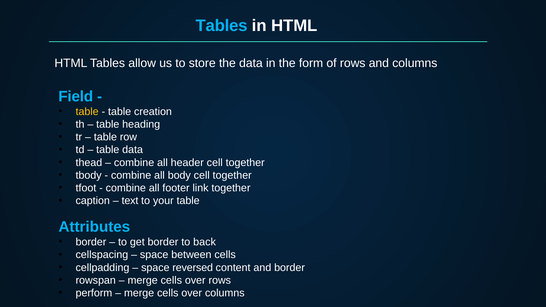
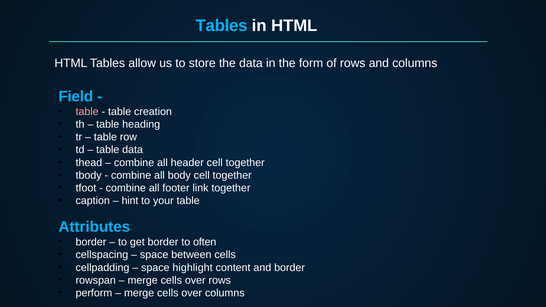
table at (87, 112) colour: yellow -> pink
text: text -> hint
back: back -> often
reversed: reversed -> highlight
